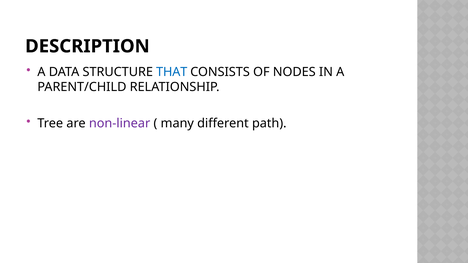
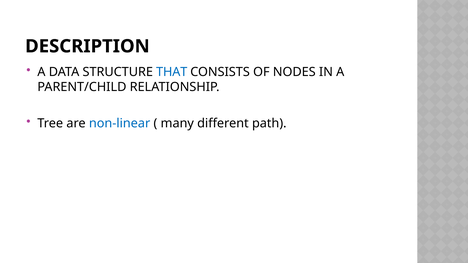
non-linear colour: purple -> blue
